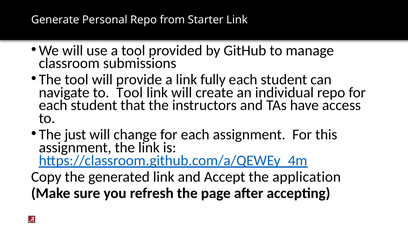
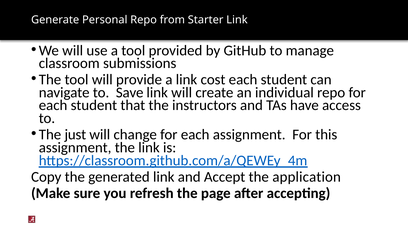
fully: fully -> cost
to Tool: Tool -> Save
